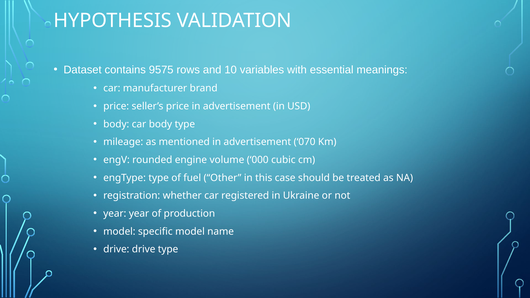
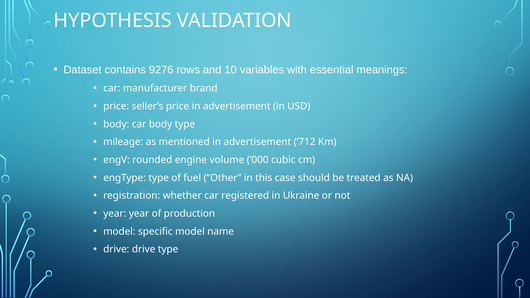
9575: 9575 -> 9276
070: 070 -> 712
